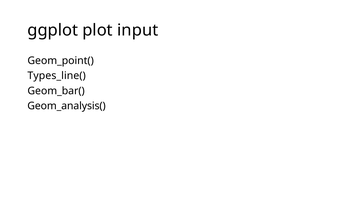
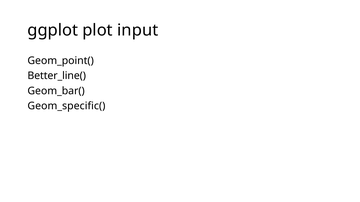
Types_line(: Types_line( -> Better_line(
Geom_analysis(: Geom_analysis( -> Geom_specific(
